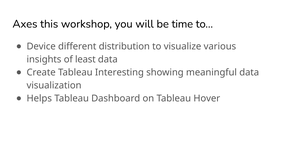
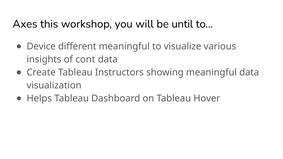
time: time -> until
different distribution: distribution -> meaningful
least: least -> cont
Interesting: Interesting -> Instructors
